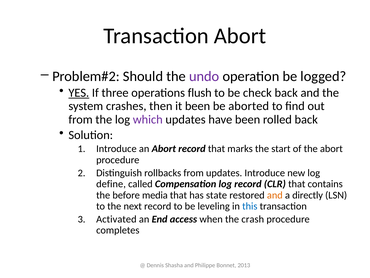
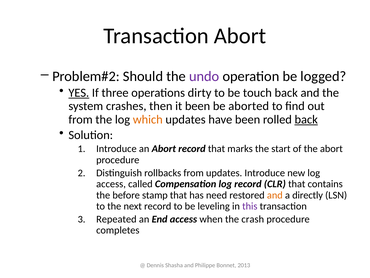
flush: flush -> dirty
check: check -> touch
which colour: purple -> orange
back at (306, 119) underline: none -> present
define at (111, 184): define -> access
media: media -> stamp
state: state -> need
this colour: blue -> purple
Activated: Activated -> Repeated
